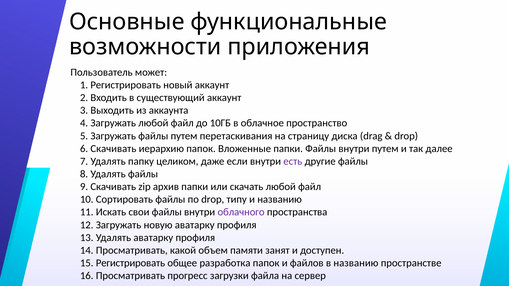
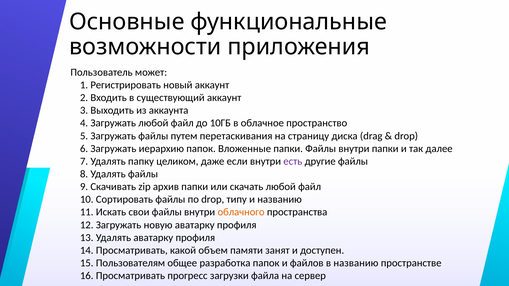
6 Скачивать: Скачивать -> Загружать
внутри путем: путем -> папки
облачного colour: purple -> orange
15 Регистрировать: Регистрировать -> Пользователям
